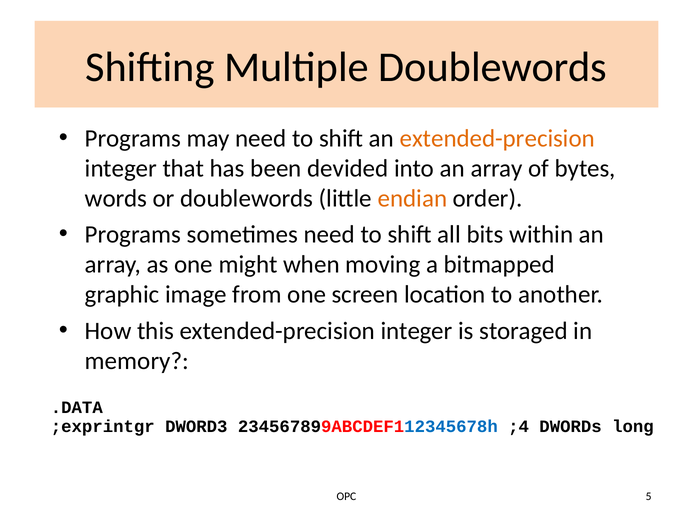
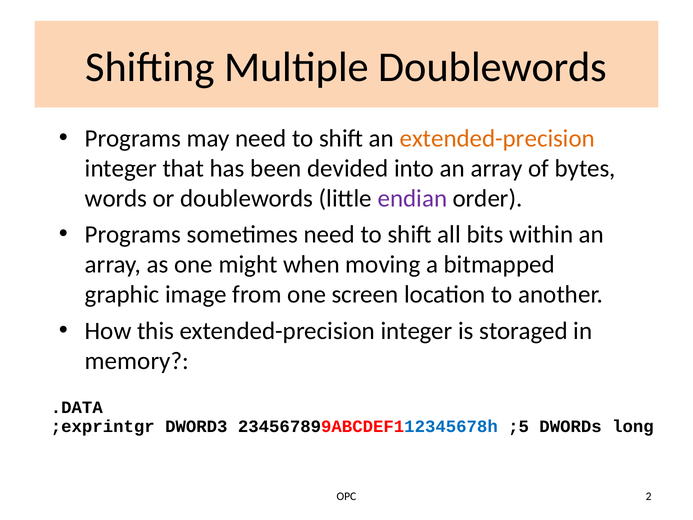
endian colour: orange -> purple
;4: ;4 -> ;5
5: 5 -> 2
